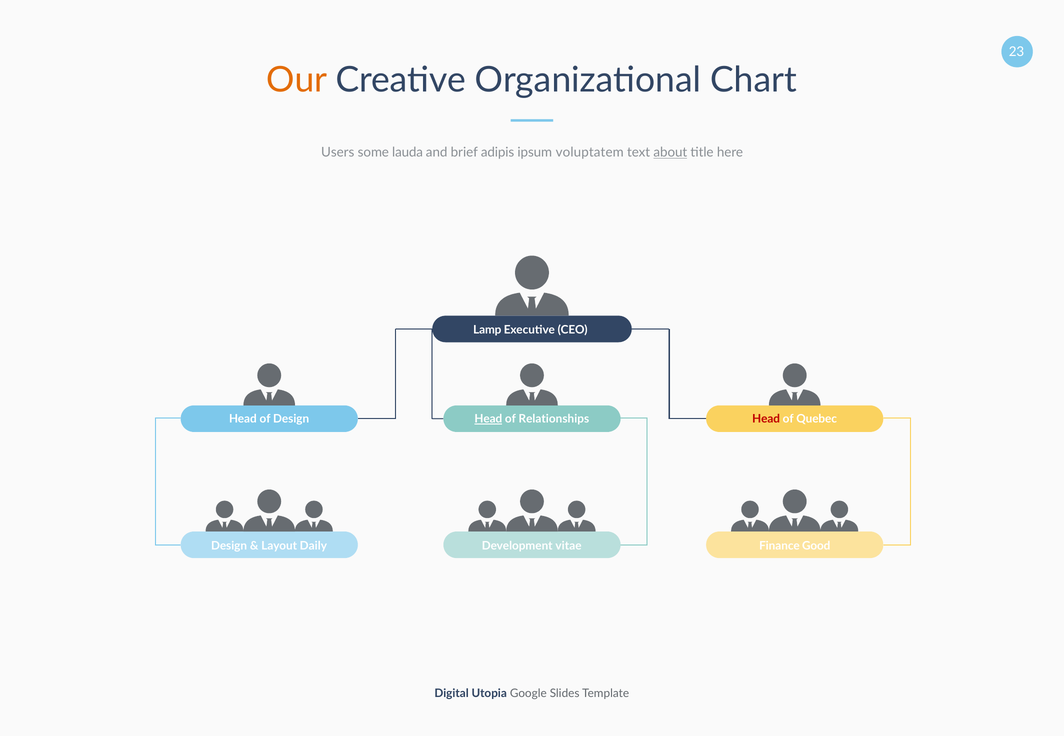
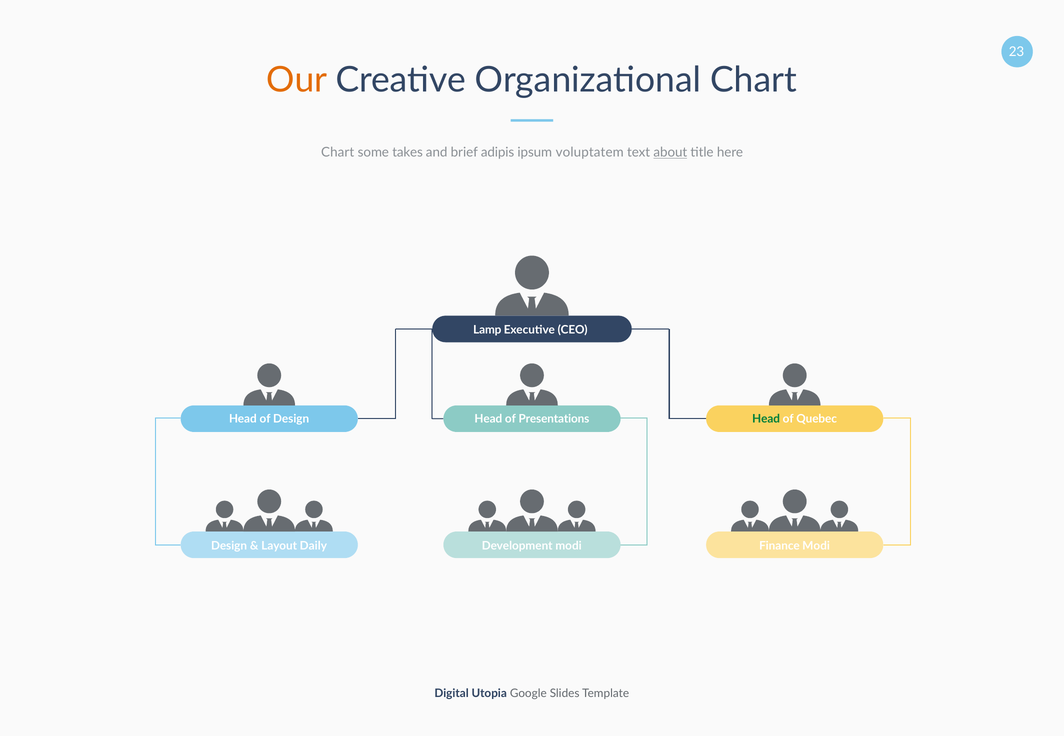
Users at (338, 153): Users -> Chart
lauda: lauda -> takes
Head at (488, 419) underline: present -> none
Relationships: Relationships -> Presentations
Head at (766, 419) colour: red -> green
Development vitae: vitae -> modi
Finance Good: Good -> Modi
